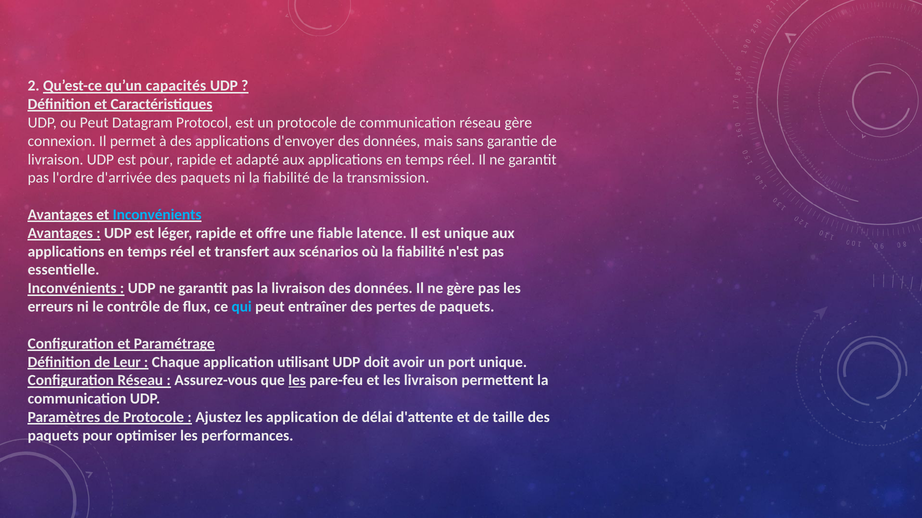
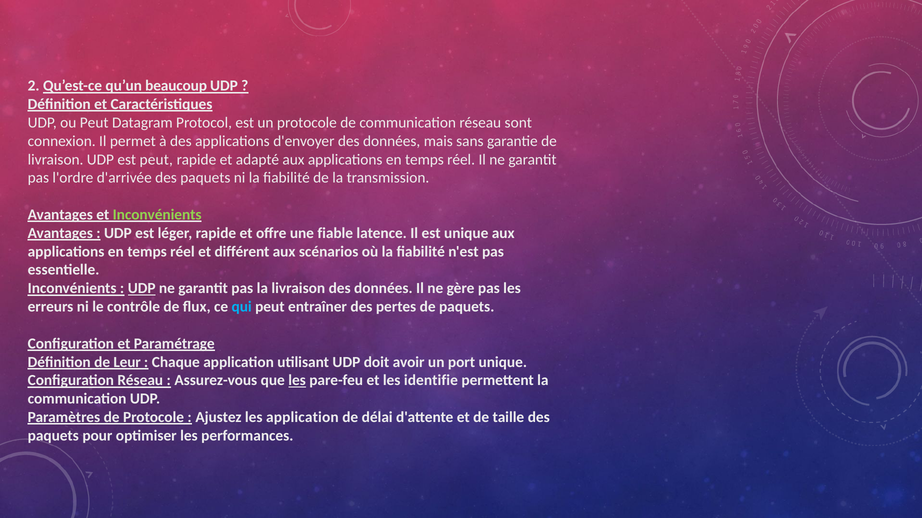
capacités: capacités -> beaucoup
réseau gère: gère -> sont
est pour: pour -> peut
Inconvénients at (157, 215) colour: light blue -> light green
transfert: transfert -> différent
UDP at (142, 289) underline: none -> present
les livraison: livraison -> identifie
